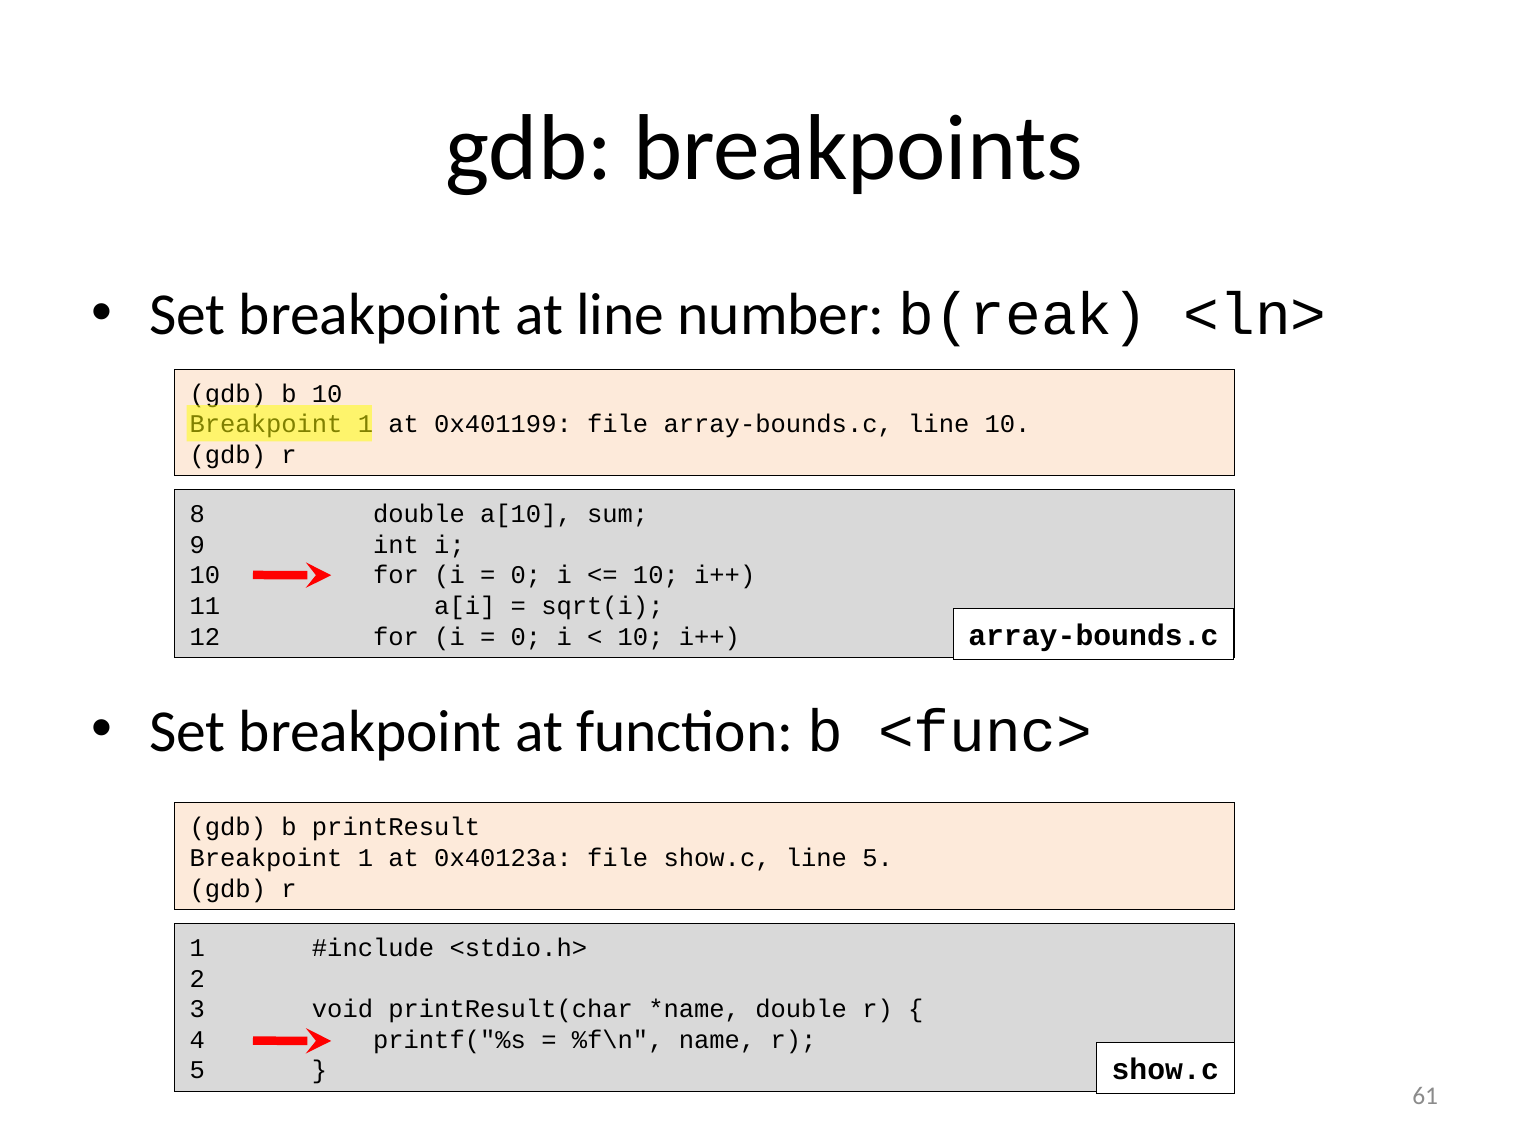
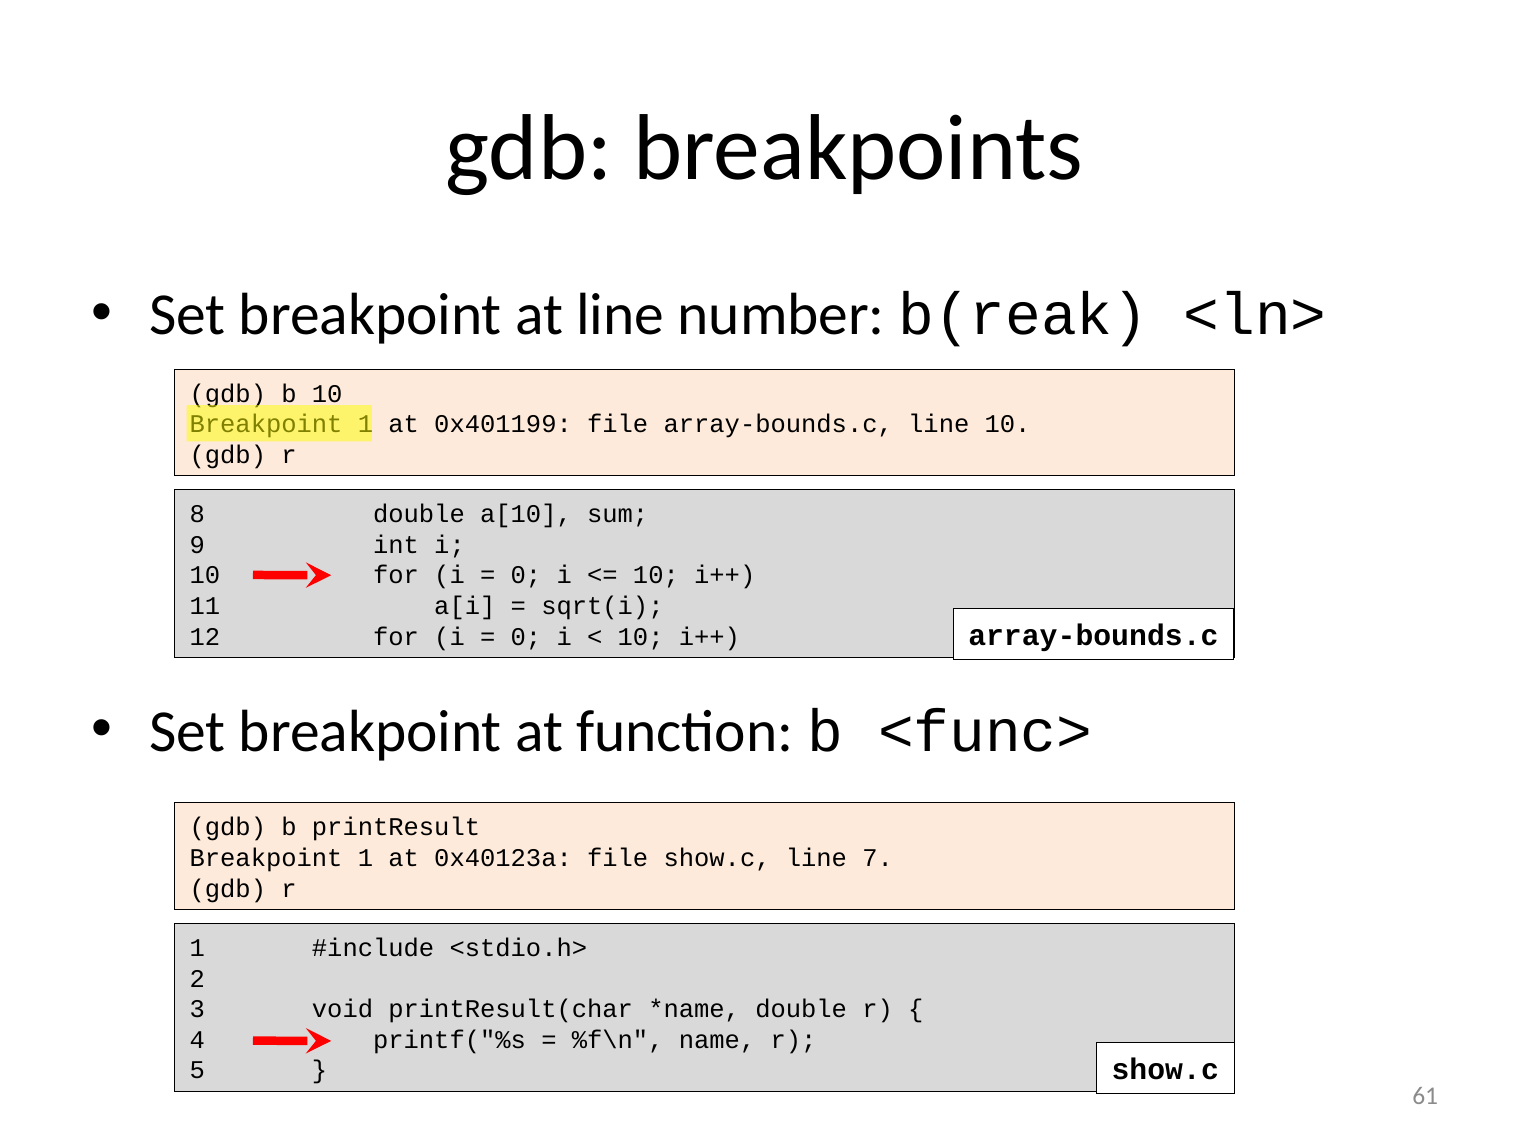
line 5: 5 -> 7
